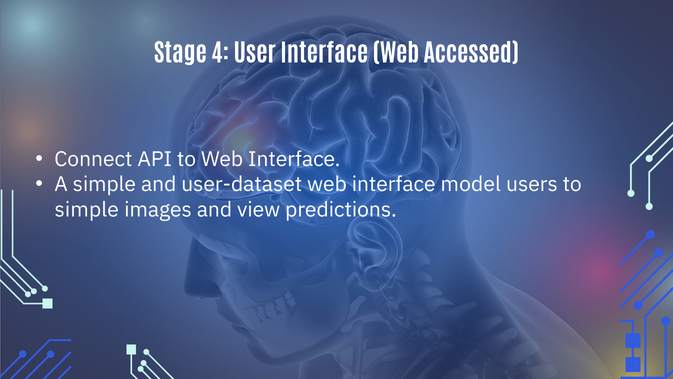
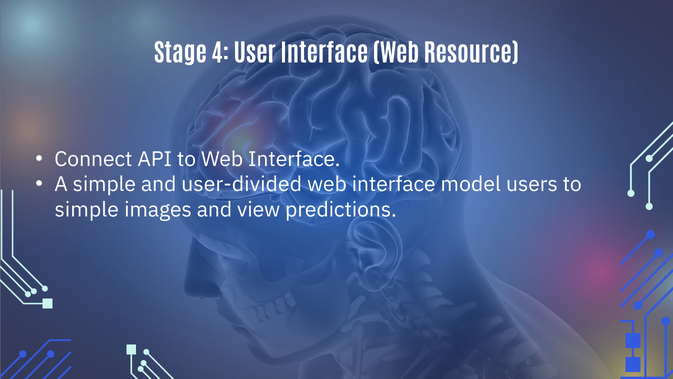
Accessed: Accessed -> Resource
user-dataset: user-dataset -> user-divided
